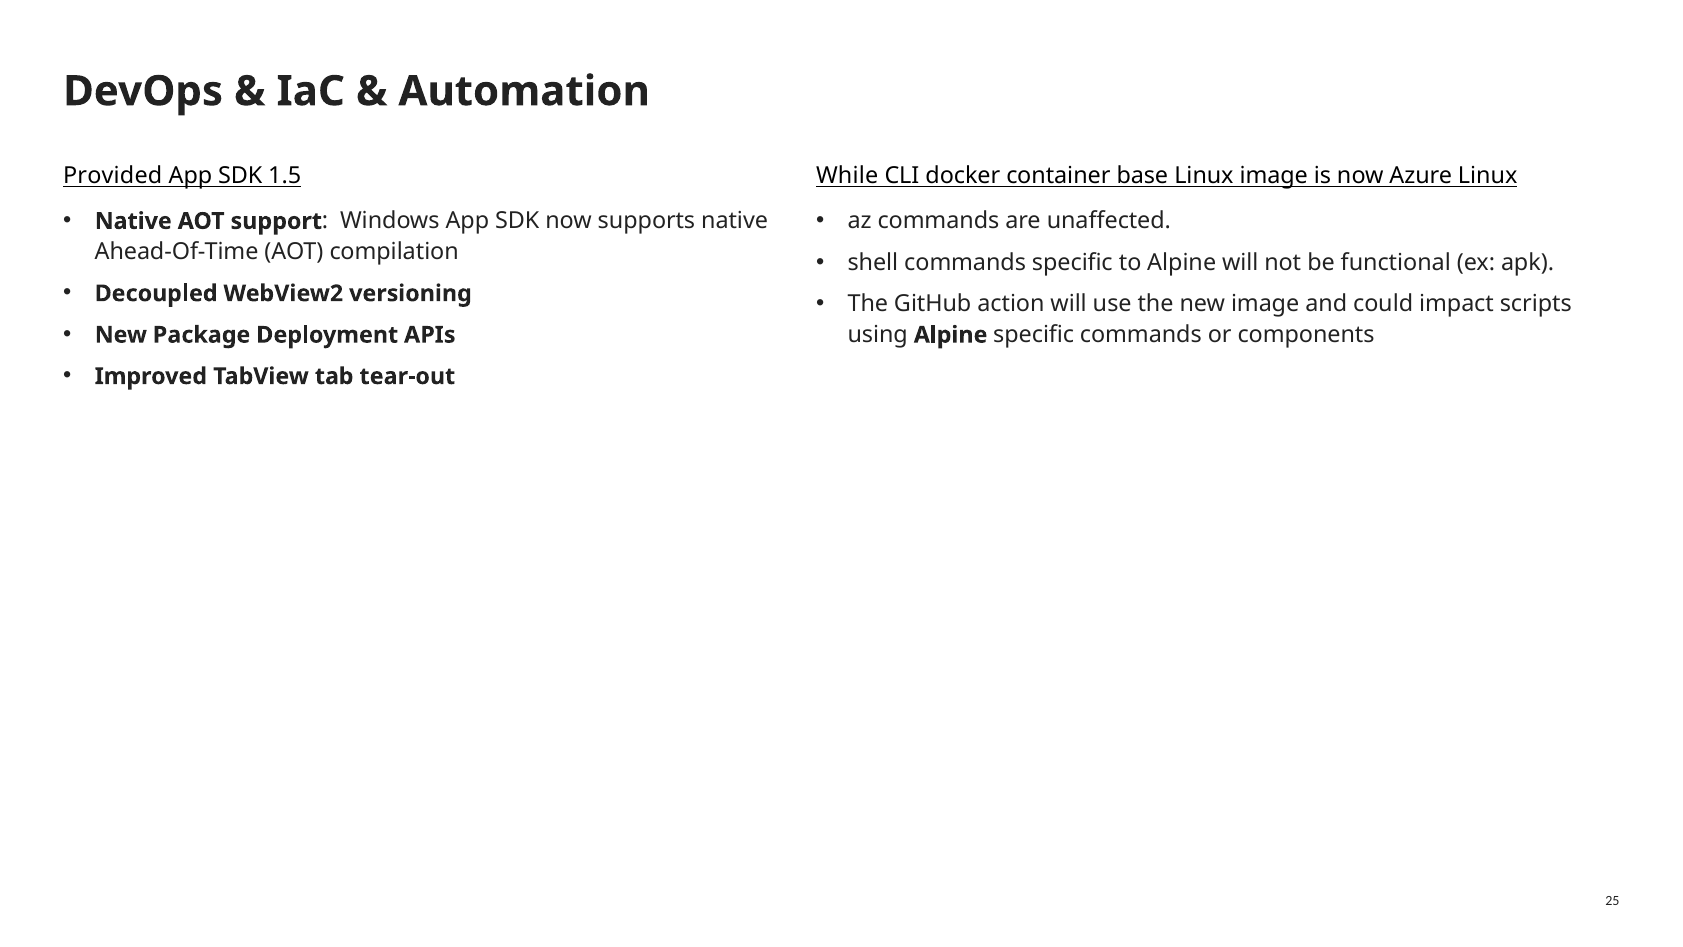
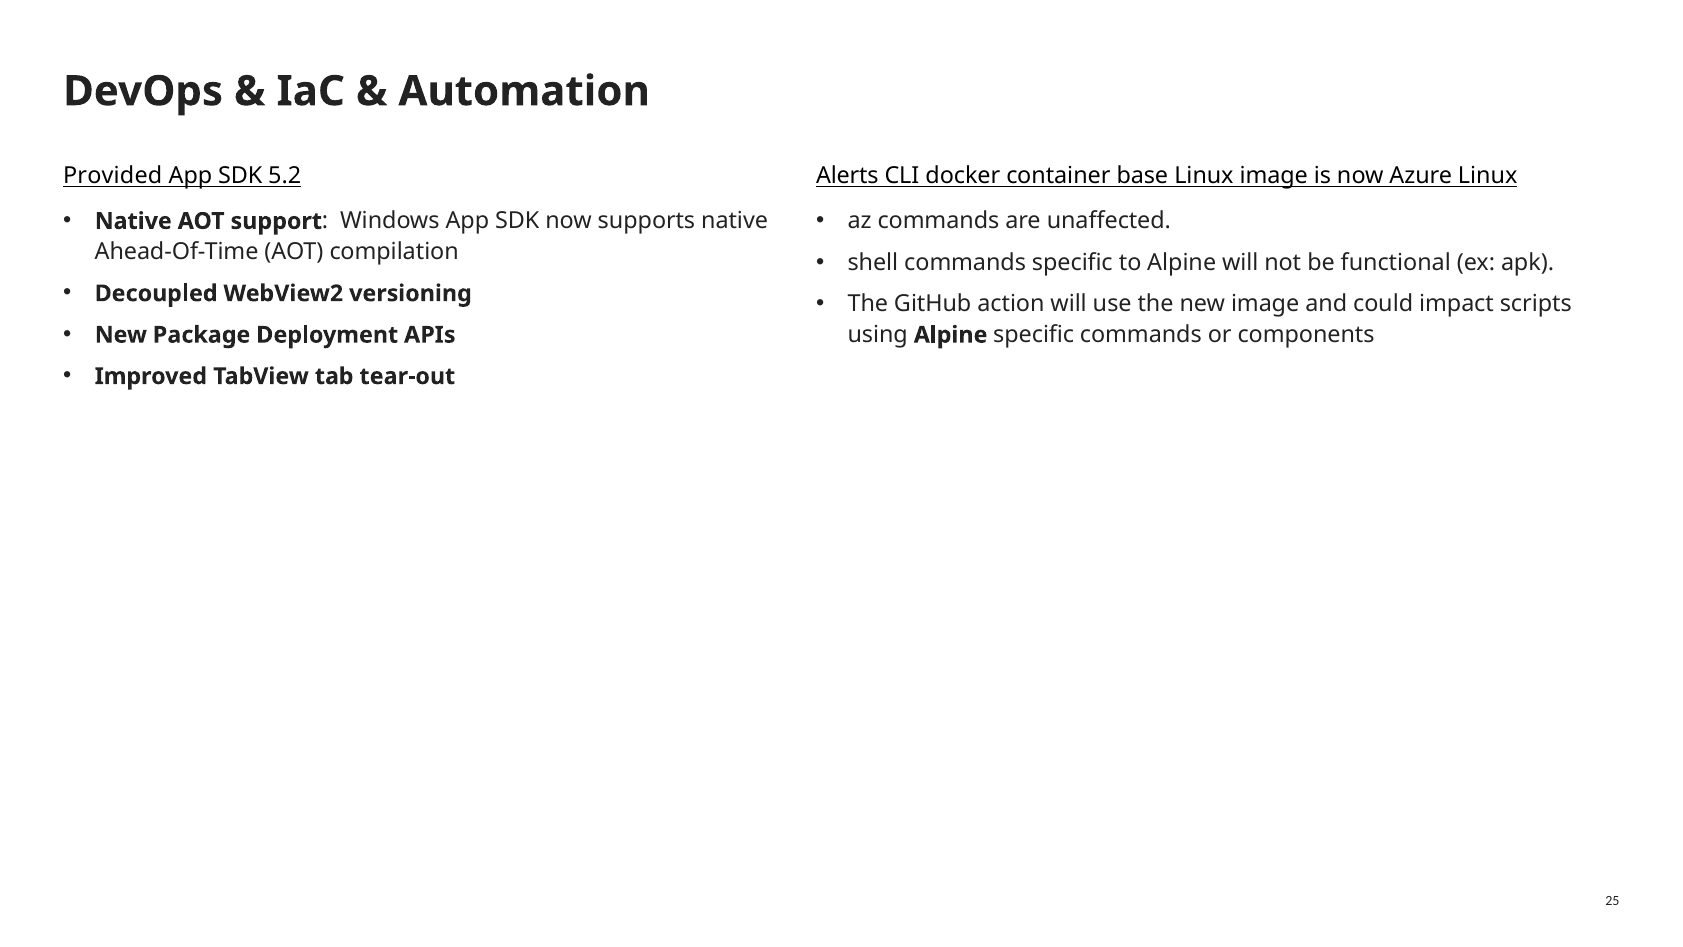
1.5: 1.5 -> 5.2
While: While -> Alerts
